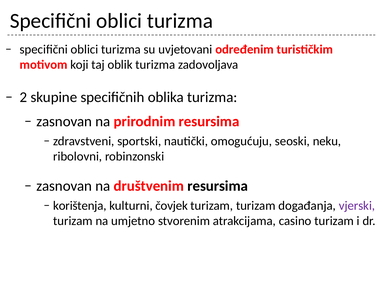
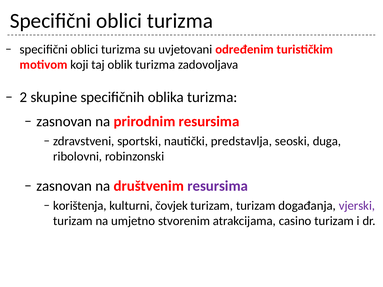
omogućuju: omogućuju -> predstavlja
neku: neku -> duga
resursima at (218, 186) colour: black -> purple
